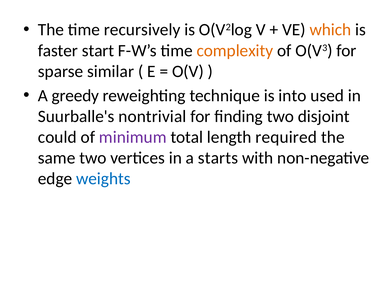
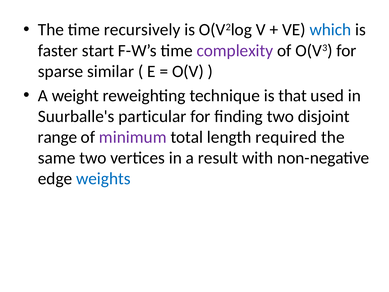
which colour: orange -> blue
complexity colour: orange -> purple
greedy: greedy -> weight
into: into -> that
nontrivial: nontrivial -> particular
could: could -> range
starts: starts -> result
